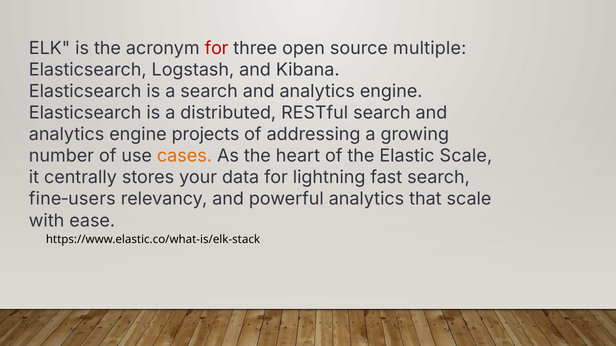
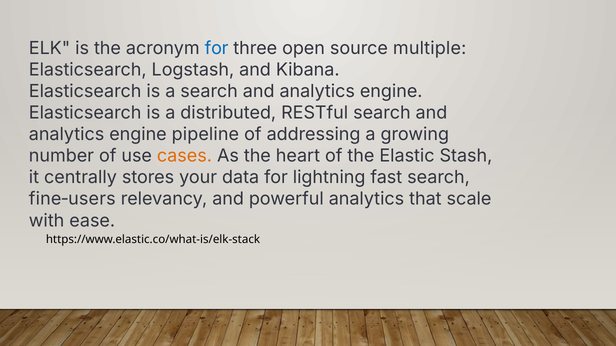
for at (217, 48) colour: red -> blue
projects: projects -> pipeline
Elastic Scale: Scale -> Stash
